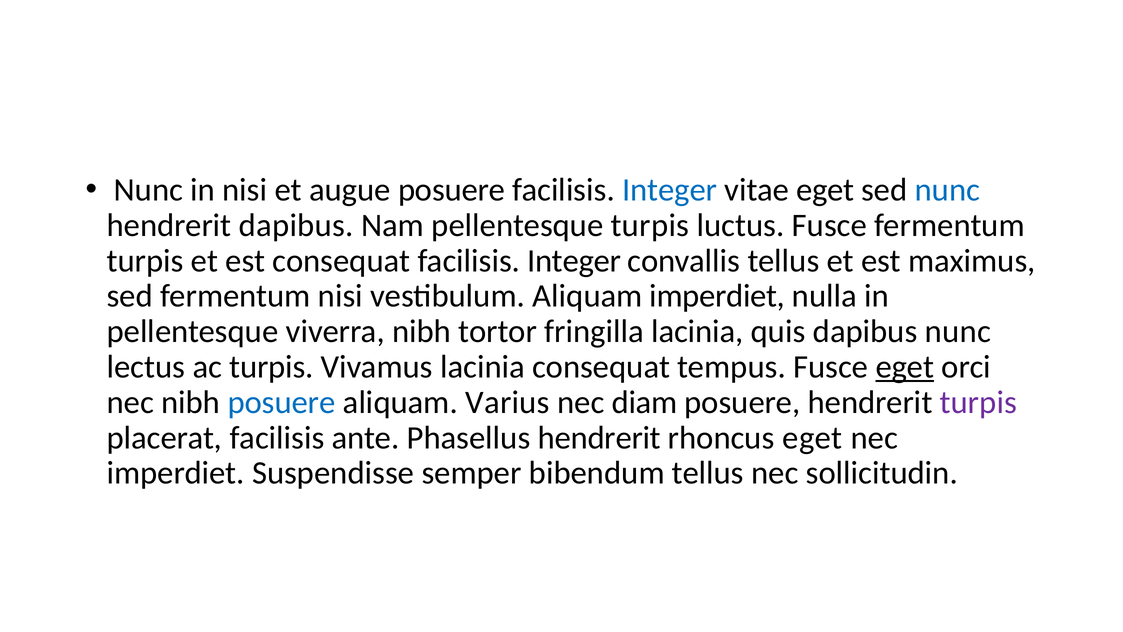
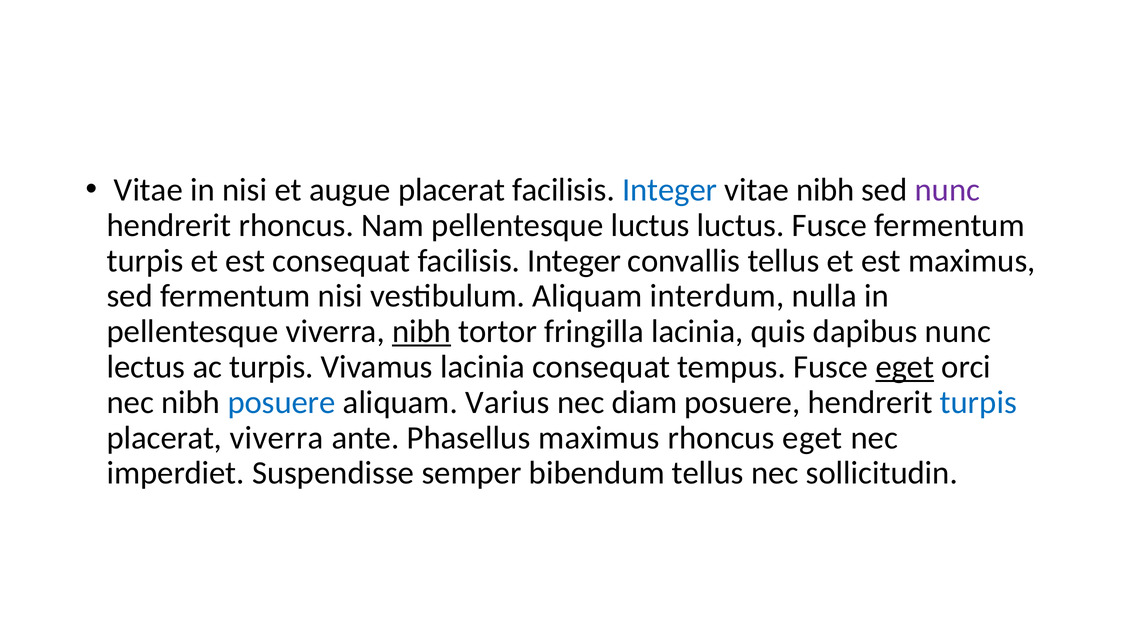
Nunc at (148, 190): Nunc -> Vitae
augue posuere: posuere -> placerat
vitae eget: eget -> nibh
nunc at (947, 190) colour: blue -> purple
hendrerit dapibus: dapibus -> rhoncus
pellentesque turpis: turpis -> luctus
Aliquam imperdiet: imperdiet -> interdum
nibh at (422, 331) underline: none -> present
turpis at (978, 402) colour: purple -> blue
placerat facilisis: facilisis -> viverra
Phasellus hendrerit: hendrerit -> maximus
